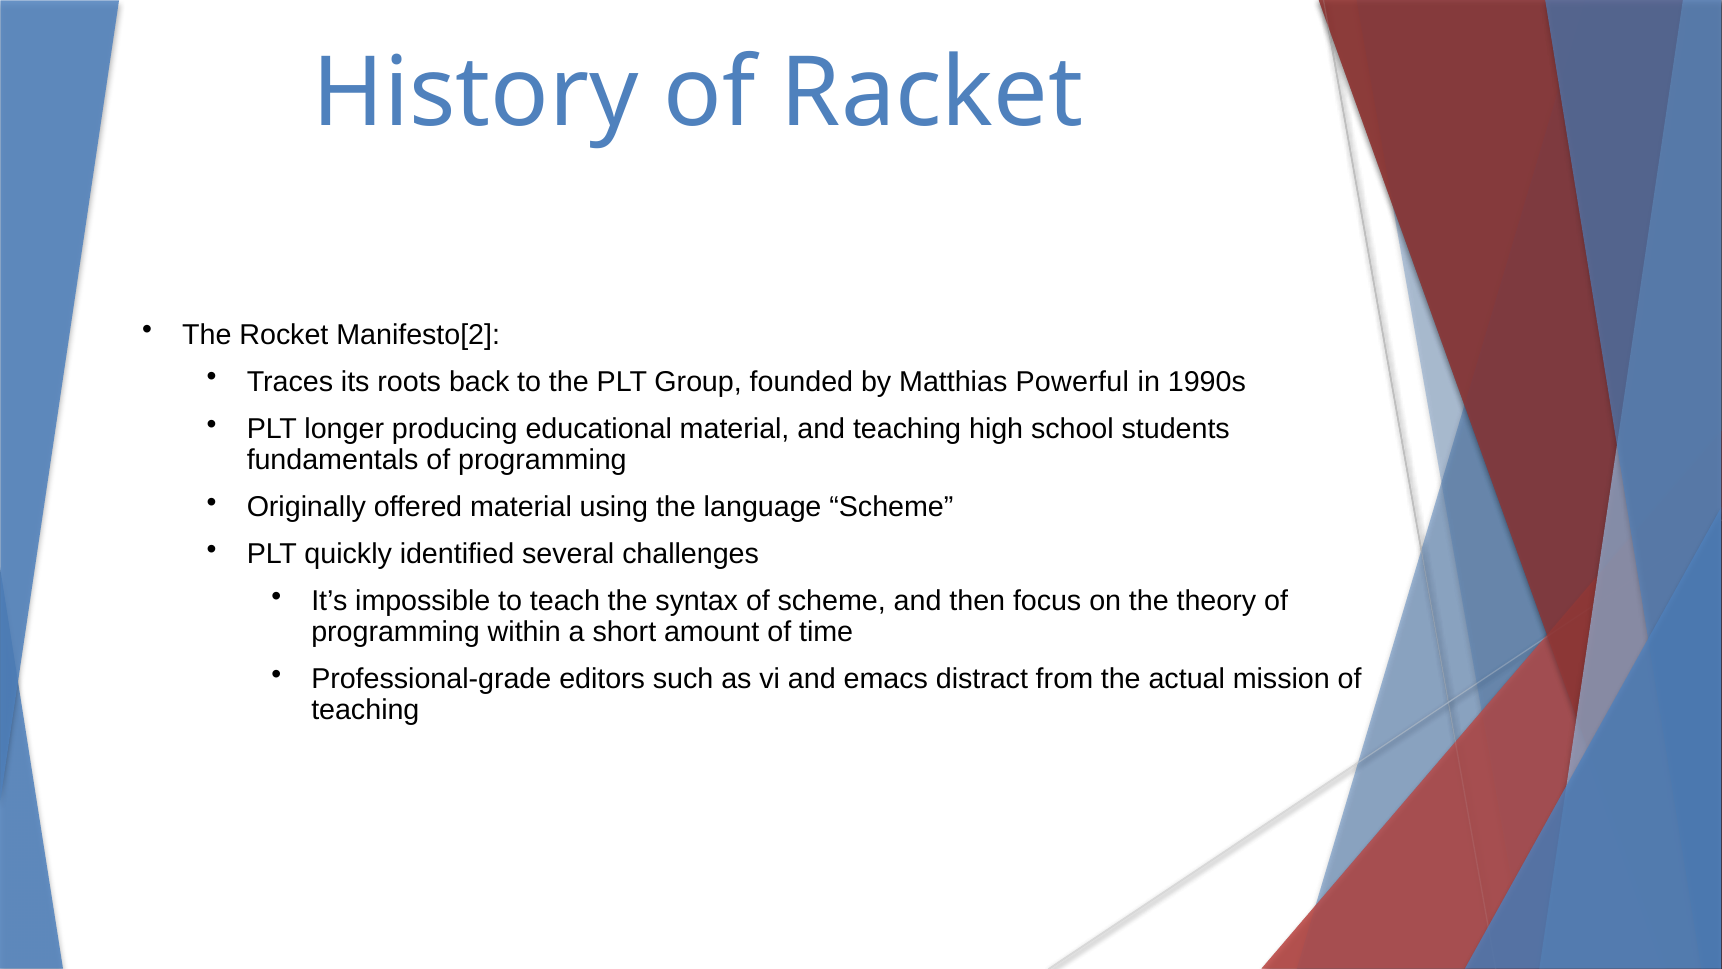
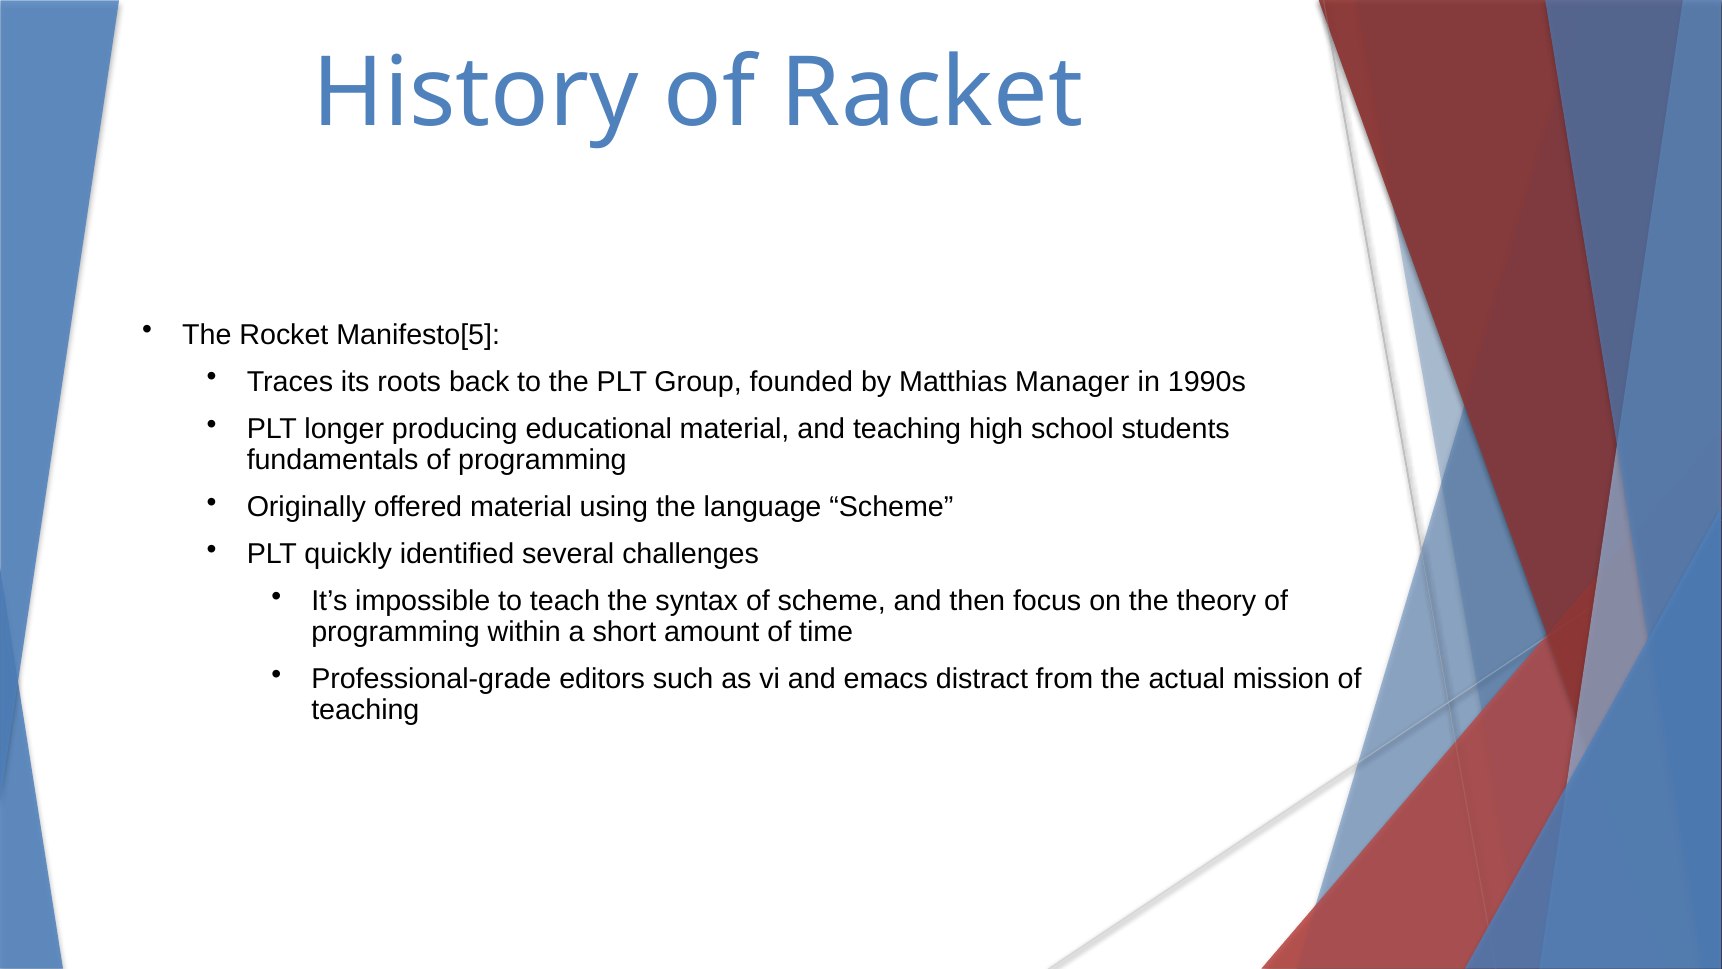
Manifesto[2: Manifesto[2 -> Manifesto[5
Powerful: Powerful -> Manager
